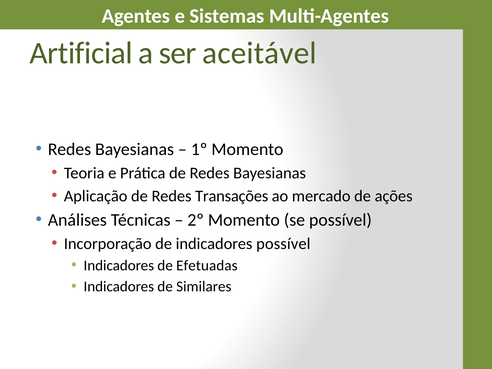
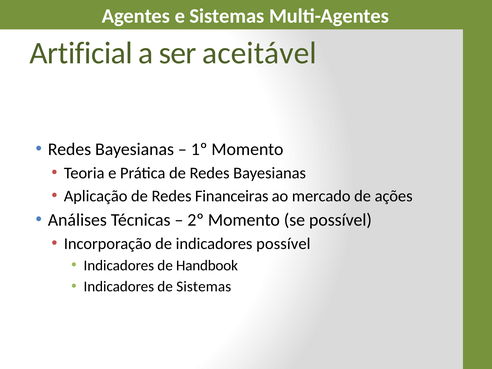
Transações: Transações -> Financeiras
Efetuadas: Efetuadas -> Handbook
de Similares: Similares -> Sistemas
